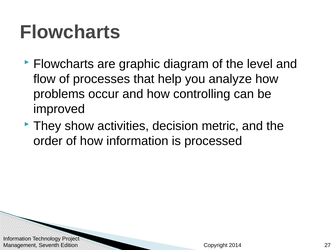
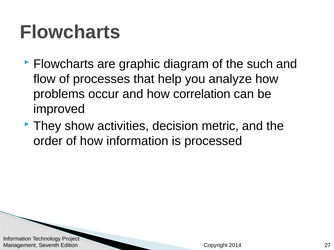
level: level -> such
controlling: controlling -> correlation
